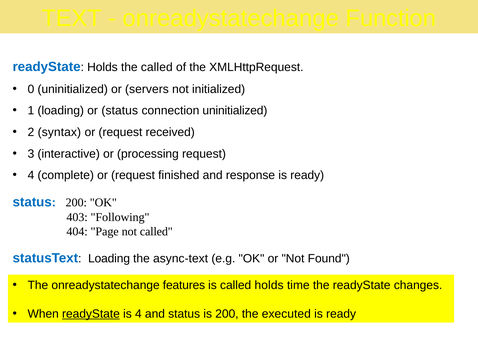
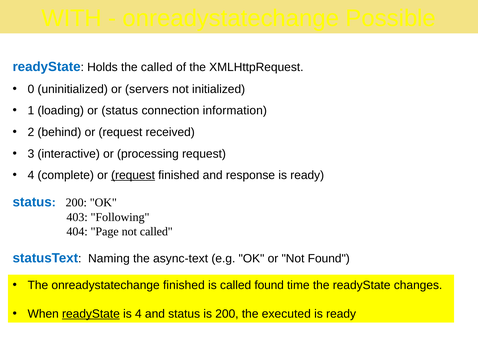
TEXT: TEXT -> WITH
Function: Function -> Possible
connection uninitialized: uninitialized -> information
syntax: syntax -> behind
request at (133, 175) underline: none -> present
statusText Loading: Loading -> Naming
onreadystatechange features: features -> finished
called holds: holds -> found
